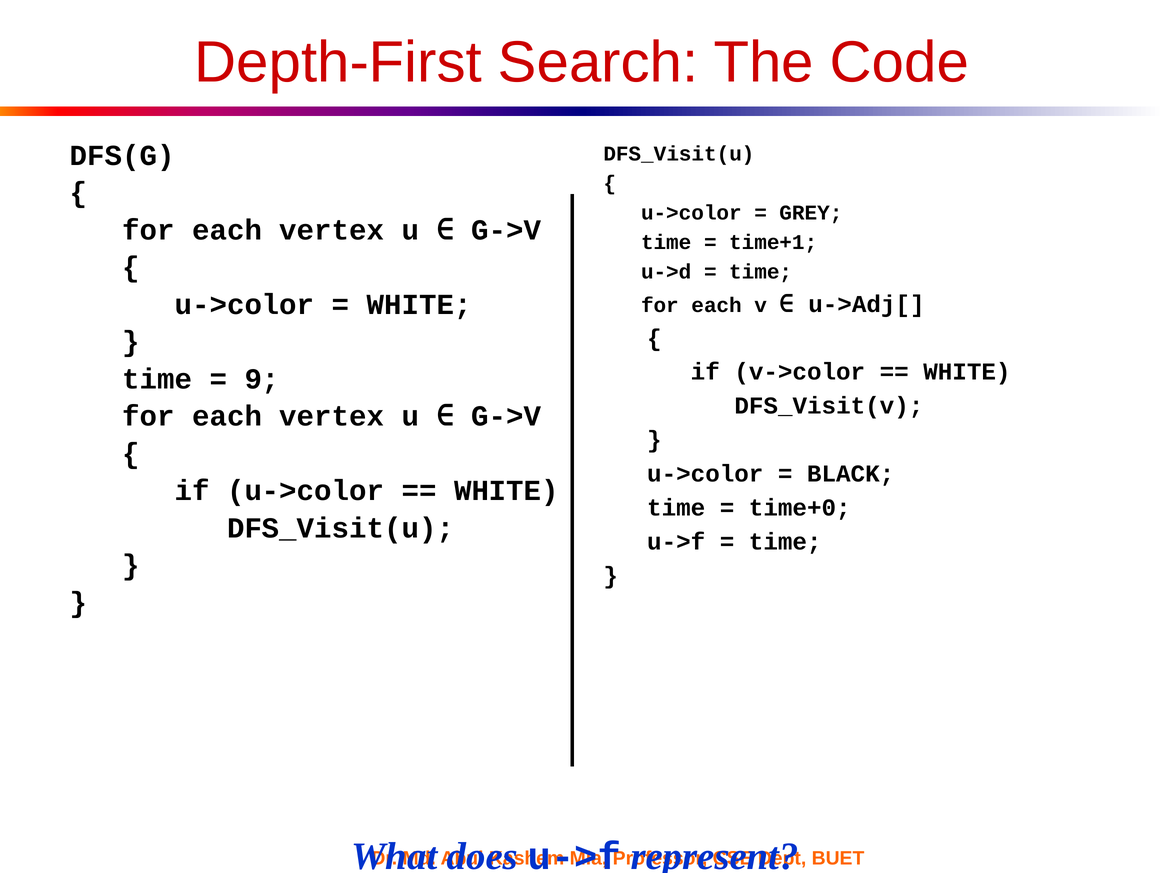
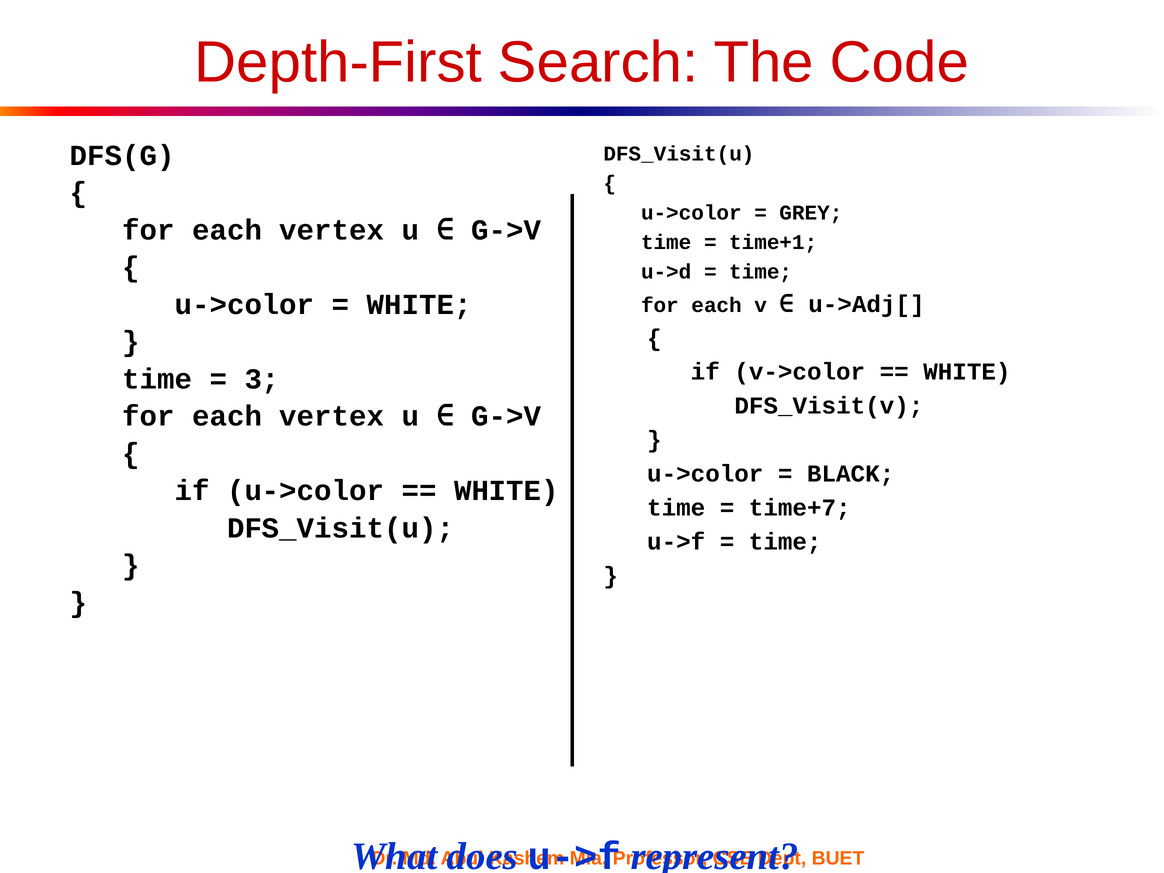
9: 9 -> 3
time+0: time+0 -> time+7
